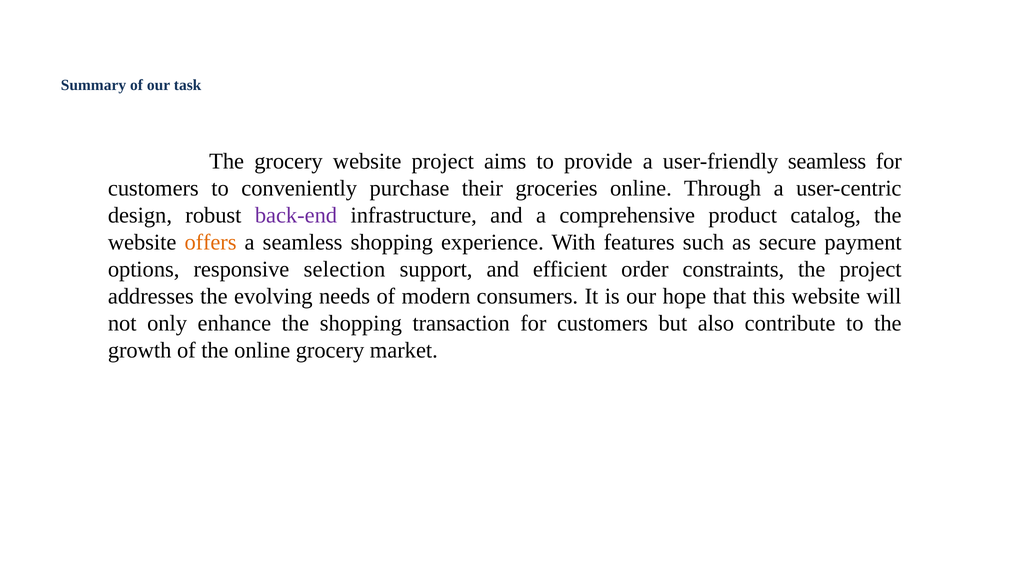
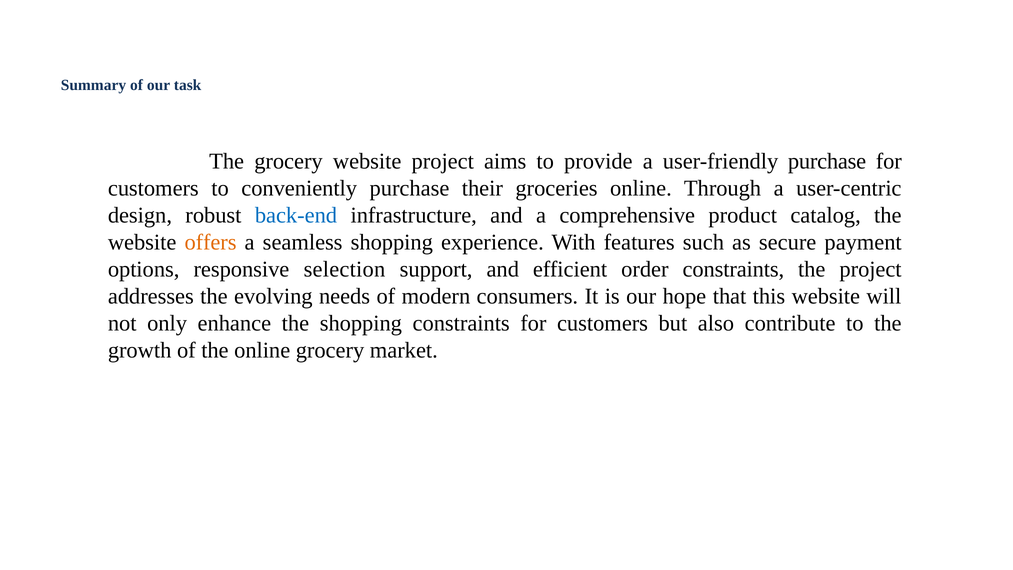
user-friendly seamless: seamless -> purchase
back-end colour: purple -> blue
shopping transaction: transaction -> constraints
